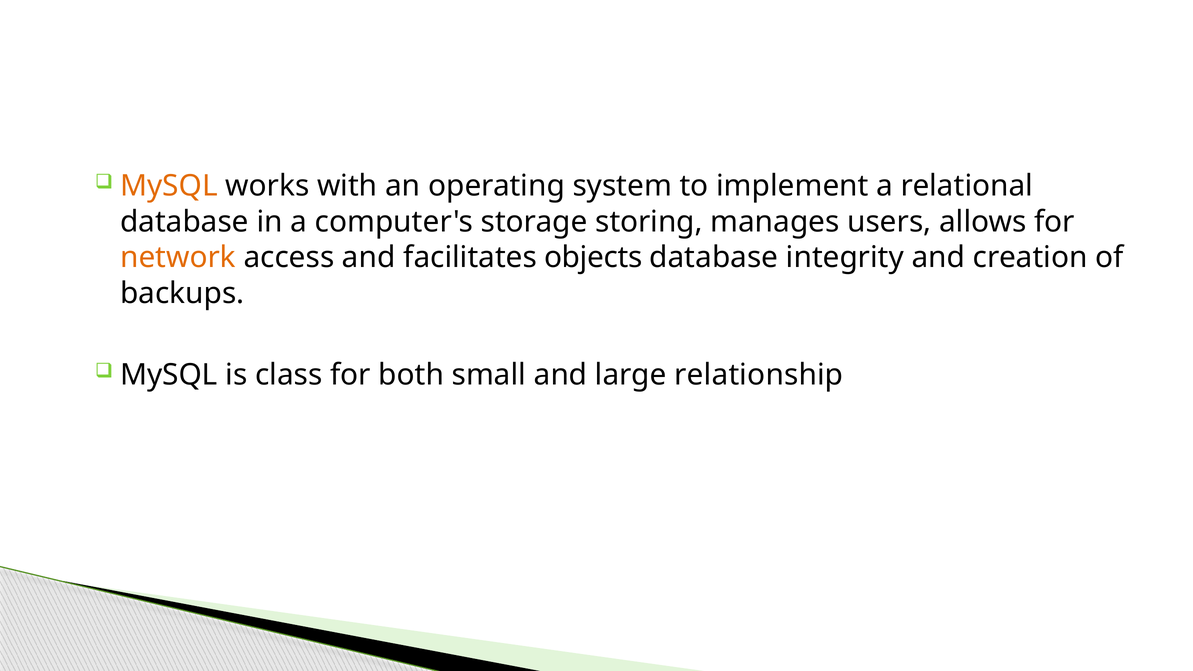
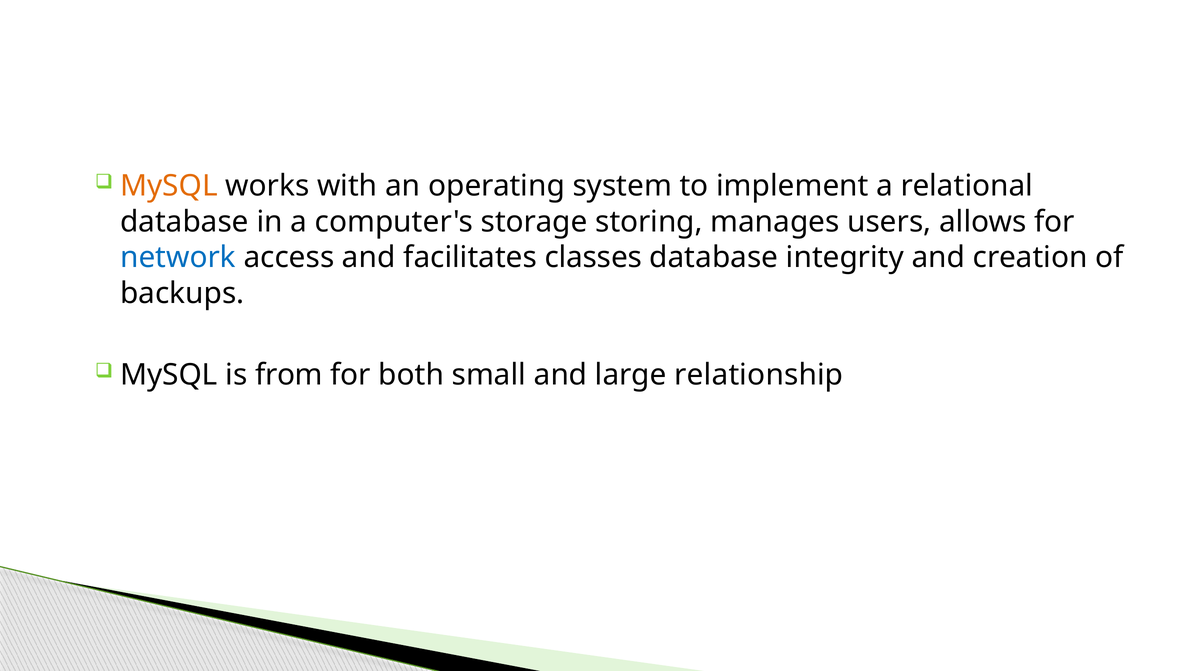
network colour: orange -> blue
objects: objects -> classes
class: class -> from
